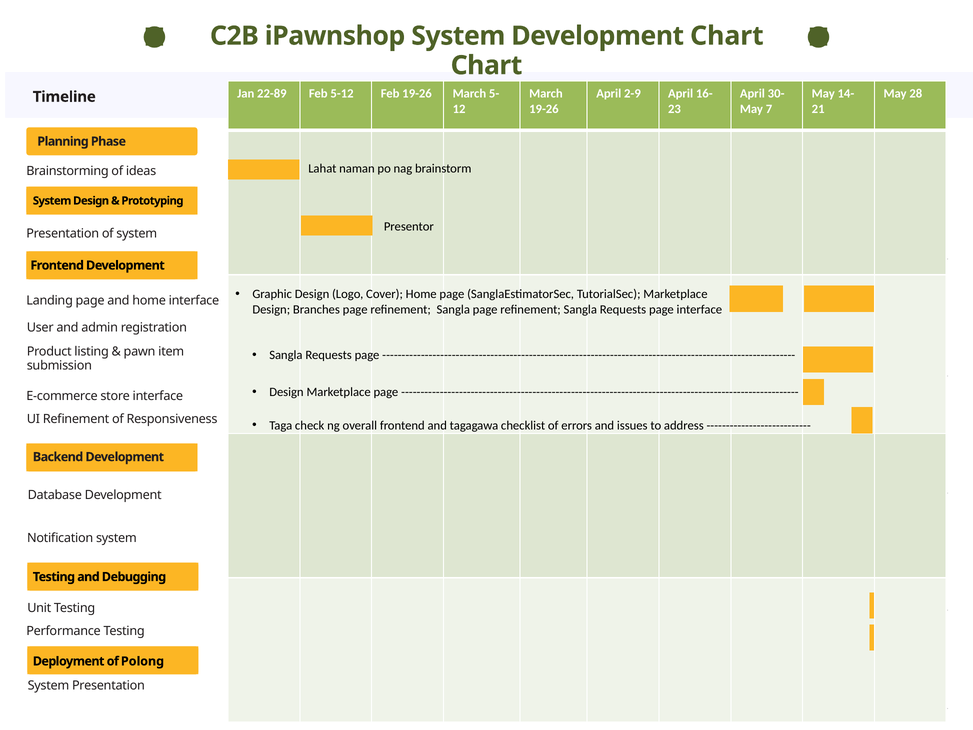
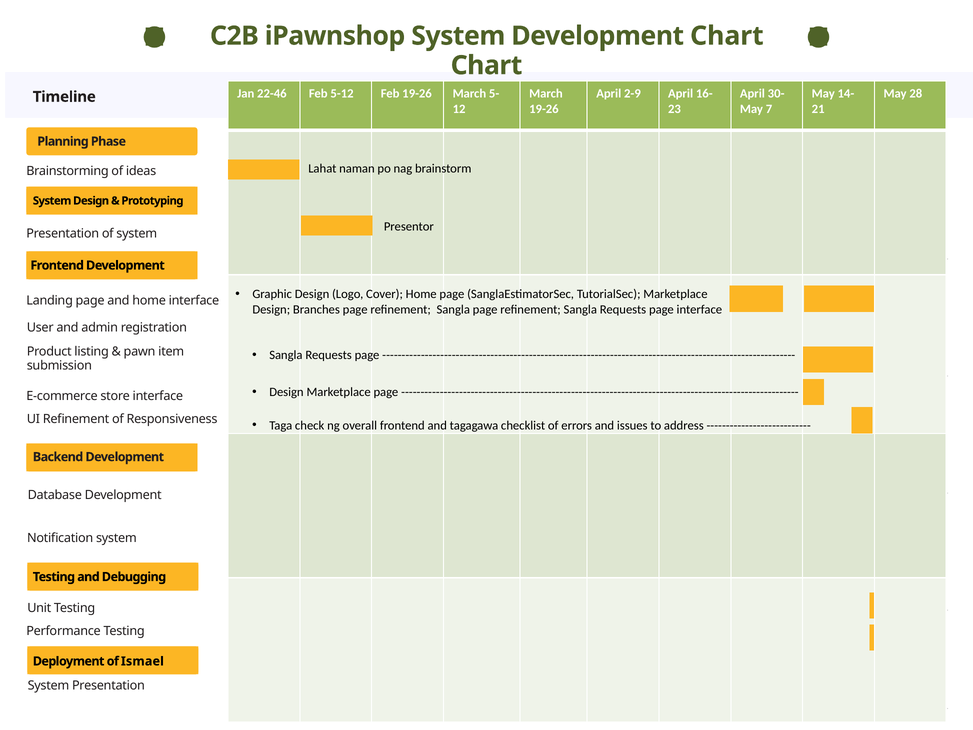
22-89: 22-89 -> 22-46
Polong: Polong -> Ismael
